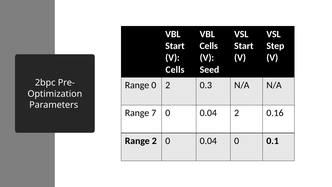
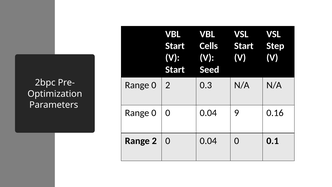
Cells at (175, 70): Cells -> Start
7 at (154, 113): 7 -> 0
0.04 2: 2 -> 9
